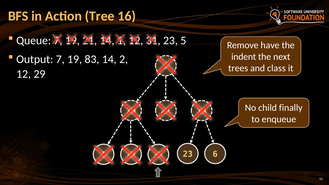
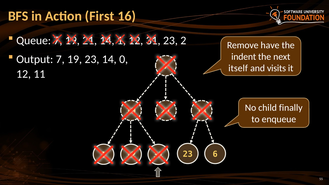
Tree: Tree -> First
5: 5 -> 2
Output 7 19 83: 83 -> 23
2: 2 -> 0
trees: trees -> itself
class: class -> visits
29: 29 -> 11
